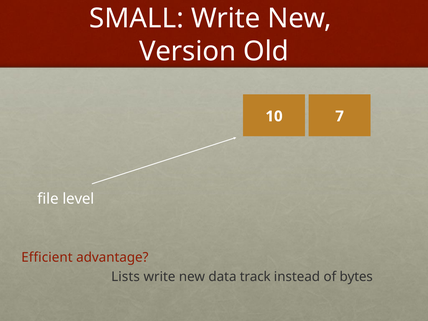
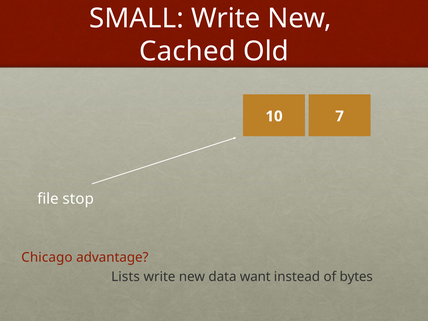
Version: Version -> Cached
level: level -> stop
Efficient: Efficient -> Chicago
track: track -> want
